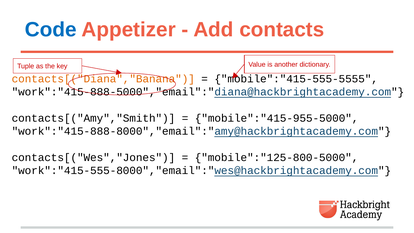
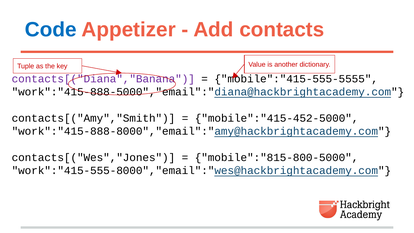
contacts[("Diana","Banana colour: orange -> purple
mobile":"415-955-5000: mobile":"415-955-5000 -> mobile":"415-452-5000
mobile":"125-800-5000: mobile":"125-800-5000 -> mobile":"815-800-5000
